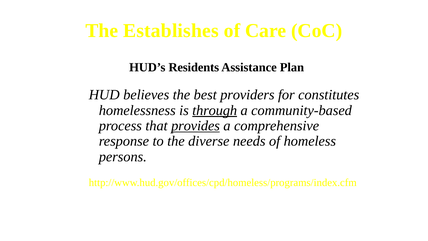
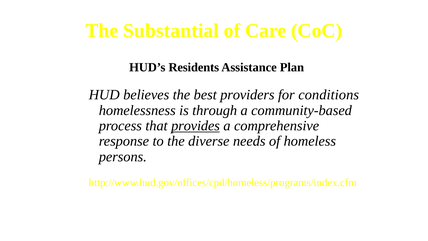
Establishes: Establishes -> Substantial
constitutes: constitutes -> conditions
through underline: present -> none
